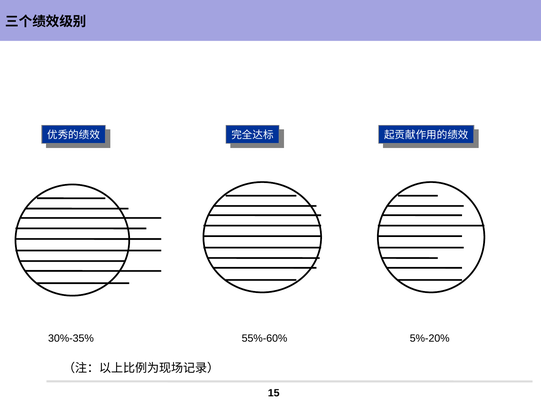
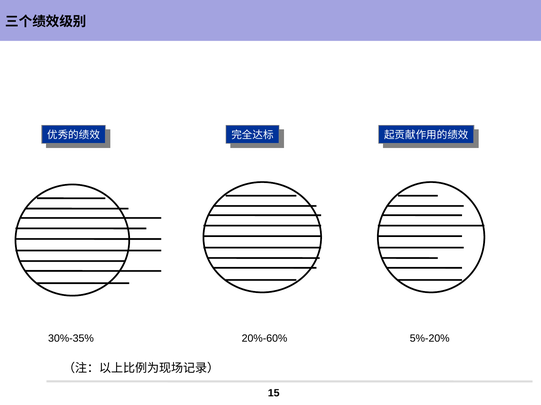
55%-60%: 55%-60% -> 20%-60%
